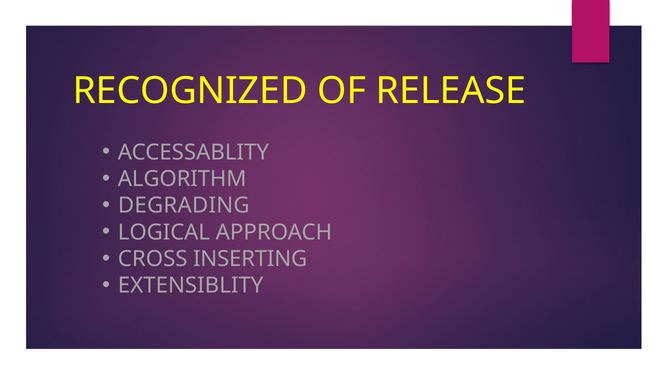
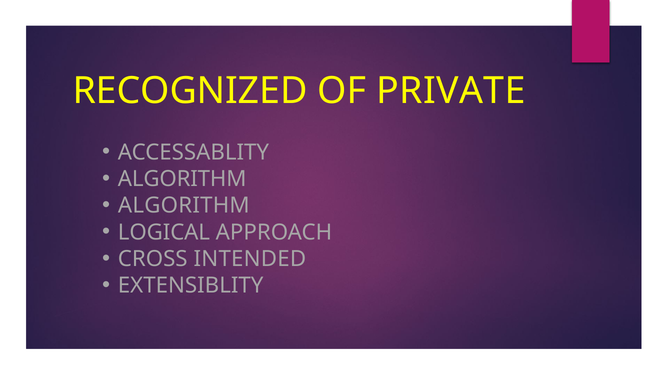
RELEASE: RELEASE -> PRIVATE
DEGRADING at (184, 206): DEGRADING -> ALGORITHM
INSERTING: INSERTING -> INTENDED
